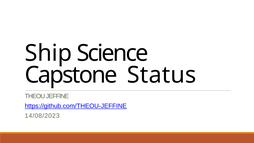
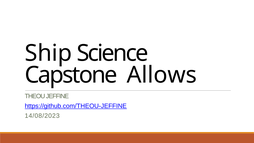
Status: Status -> Allows
